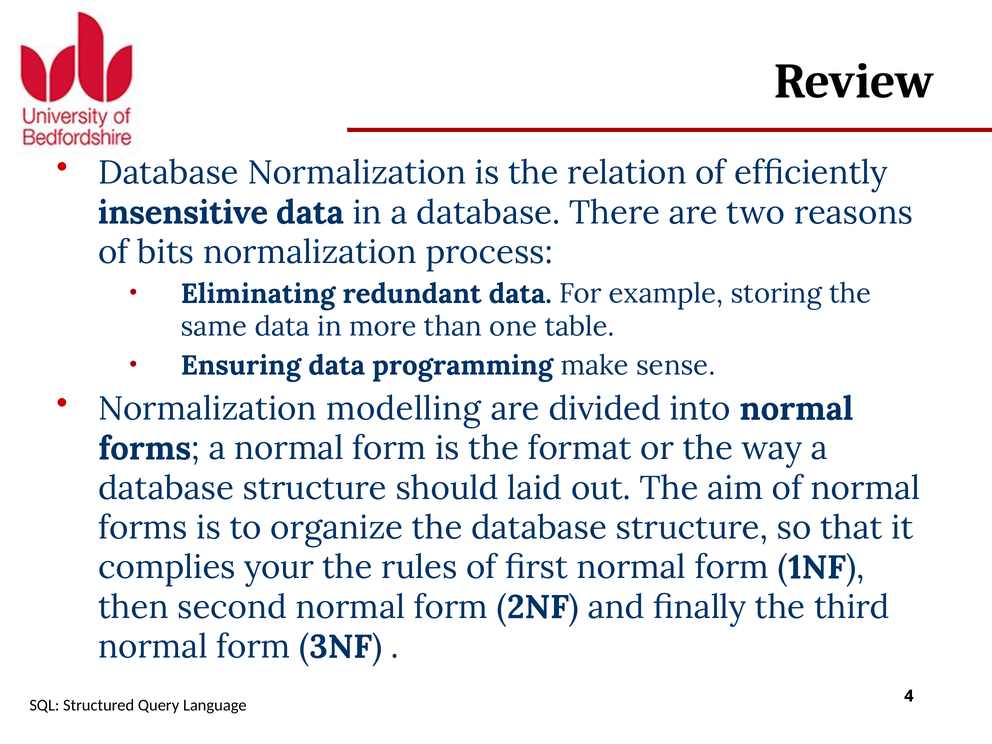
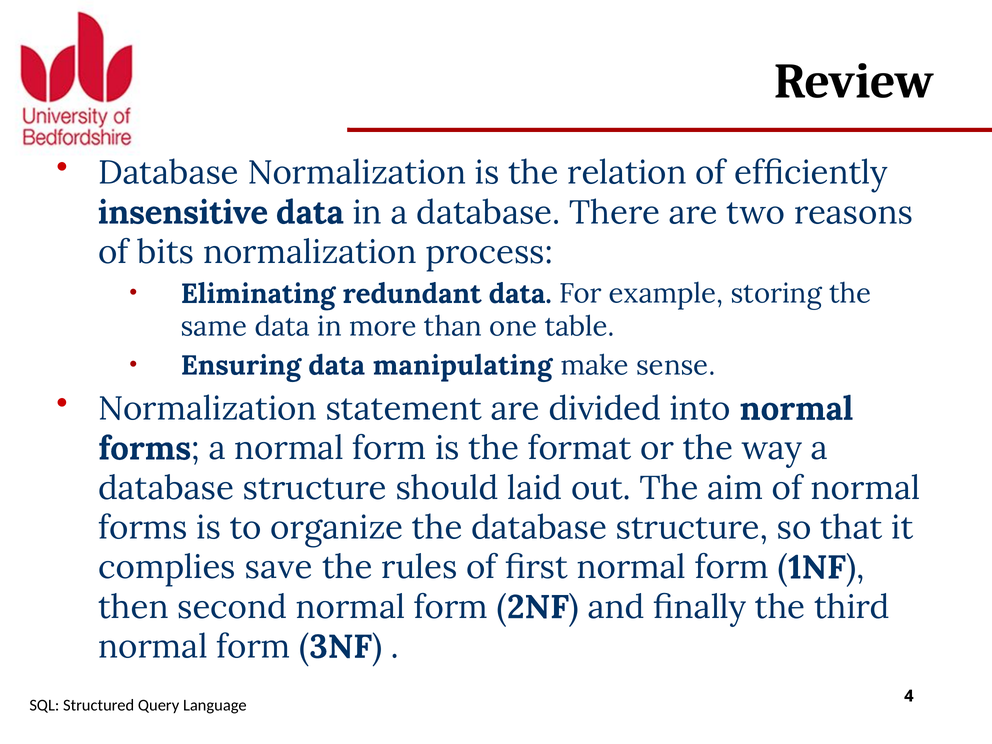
programming: programming -> manipulating
modelling: modelling -> statement
your: your -> save
